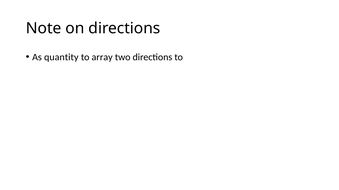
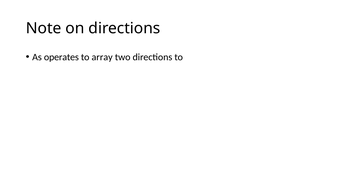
quantity: quantity -> operates
